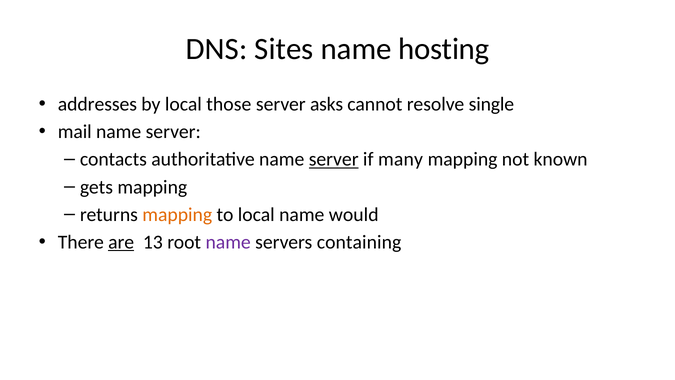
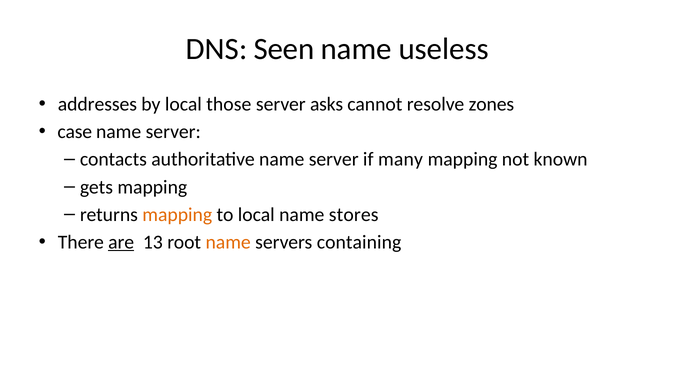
Sites: Sites -> Seen
hosting: hosting -> useless
single: single -> zones
mail: mail -> case
server at (334, 159) underline: present -> none
would: would -> stores
name at (228, 242) colour: purple -> orange
